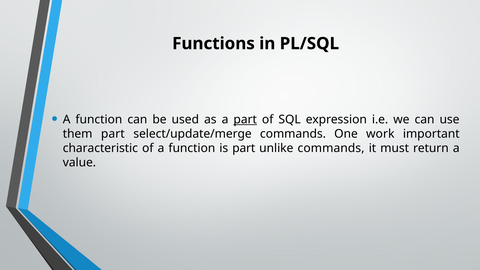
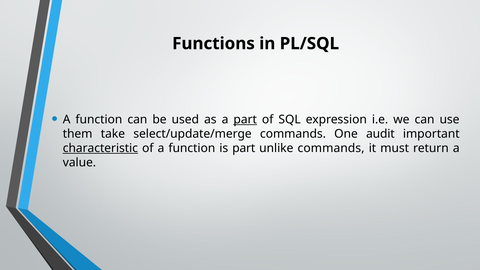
them part: part -> take
work: work -> audit
characteristic underline: none -> present
